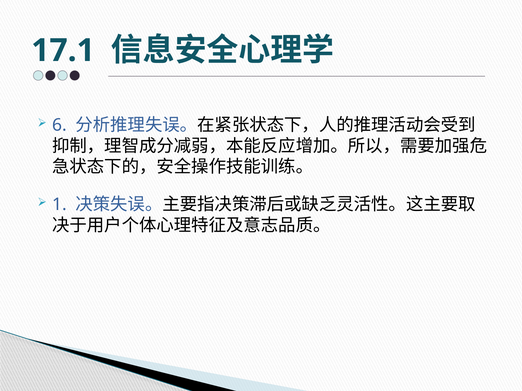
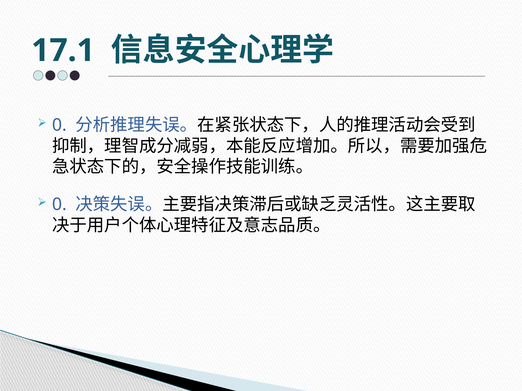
6 at (59, 125): 6 -> 0
1 at (59, 205): 1 -> 0
